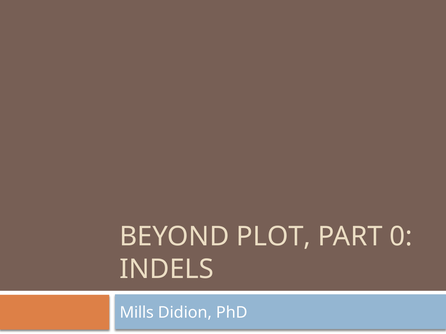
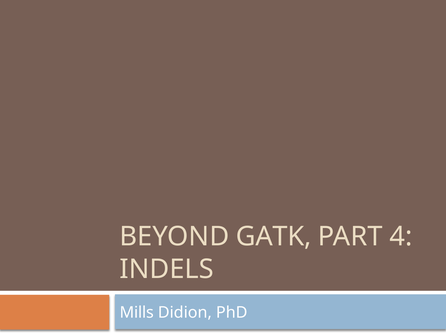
PLOT: PLOT -> GATK
0: 0 -> 4
